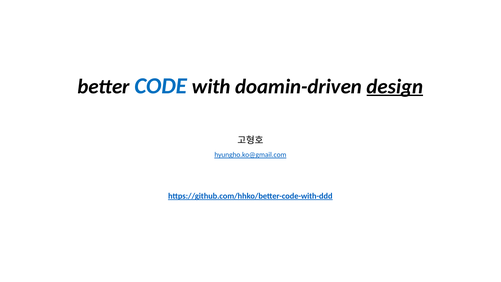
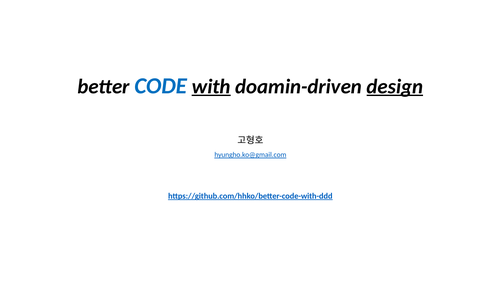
with underline: none -> present
